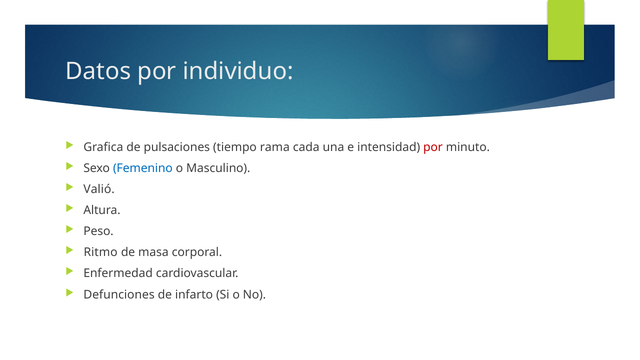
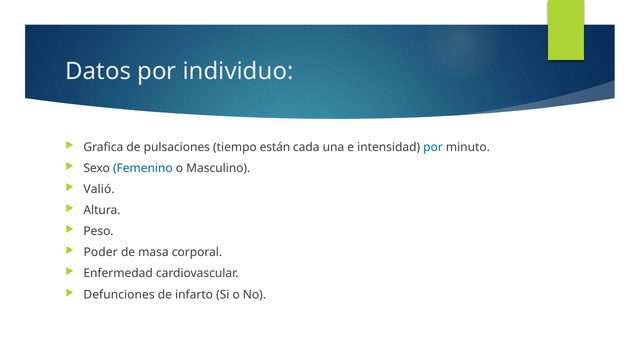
rama: rama -> están
por at (433, 147) colour: red -> blue
Ritmo: Ritmo -> Poder
